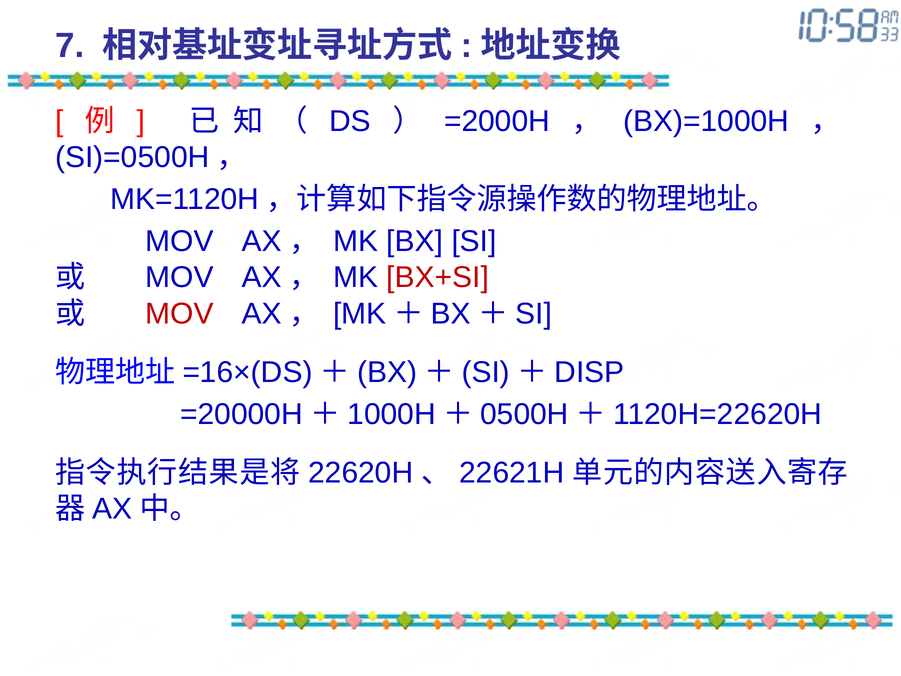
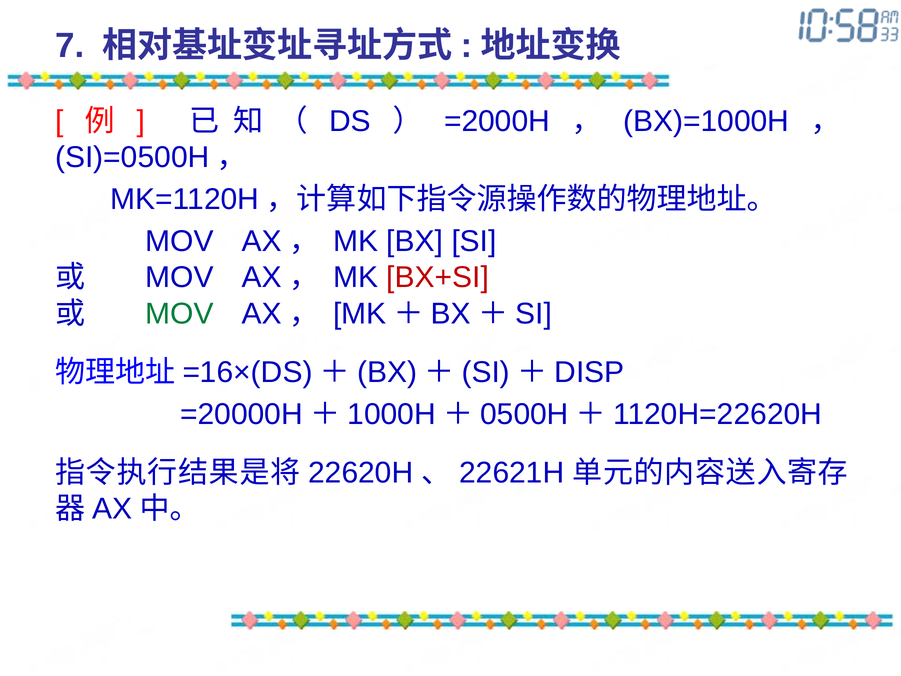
MOV at (179, 313) colour: red -> green
